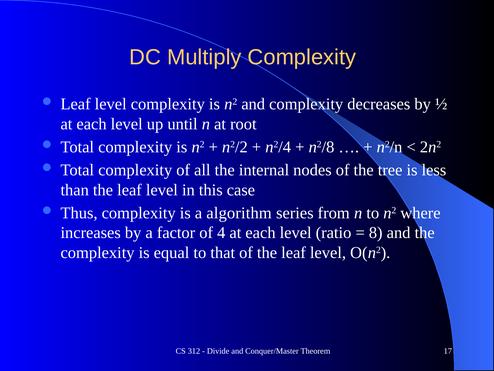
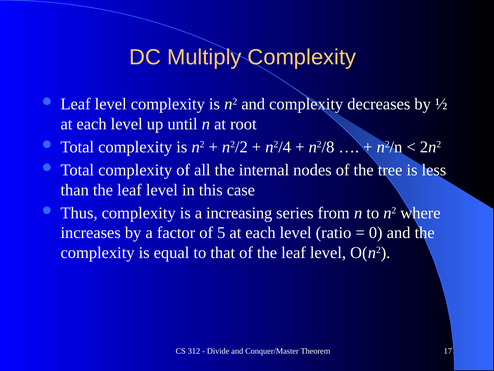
algorithm: algorithm -> increasing
4: 4 -> 5
8: 8 -> 0
